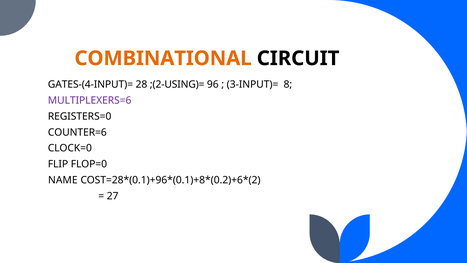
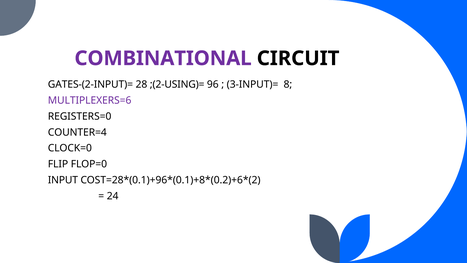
COMBINATIONAL colour: orange -> purple
GATES-(4-INPUT)=: GATES-(4-INPUT)= -> GATES-(2-INPUT)=
COUNTER=6: COUNTER=6 -> COUNTER=4
NAME: NAME -> INPUT
27: 27 -> 24
